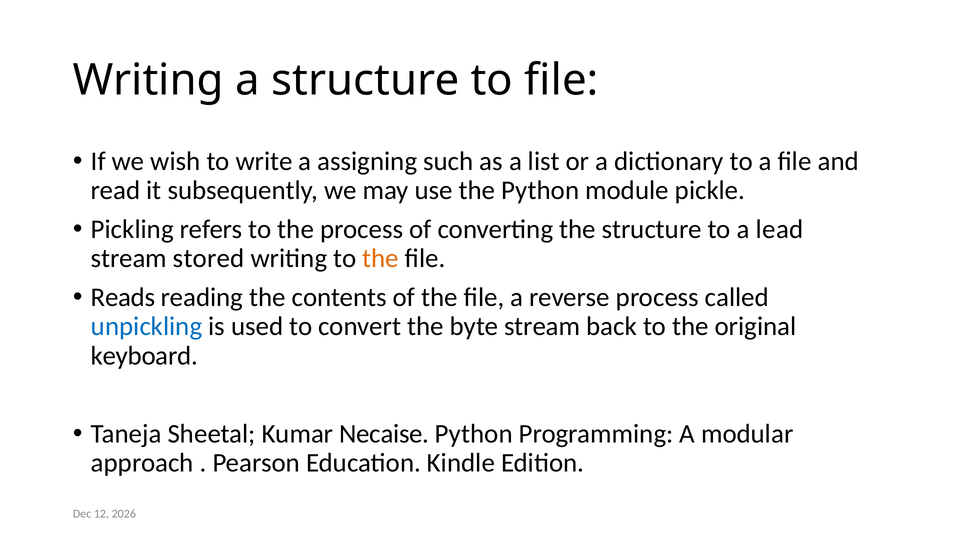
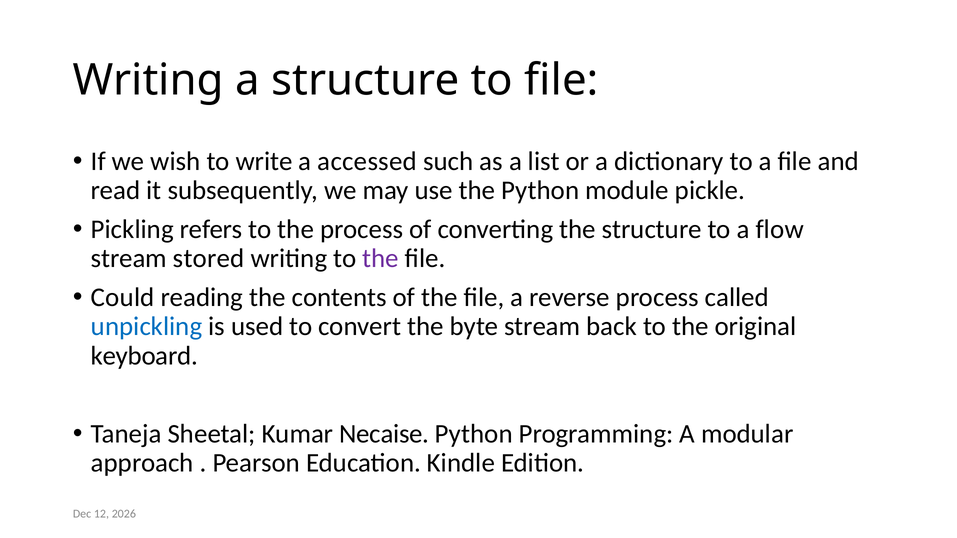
assigning: assigning -> accessed
lead: lead -> flow
the at (381, 259) colour: orange -> purple
Reads: Reads -> Could
